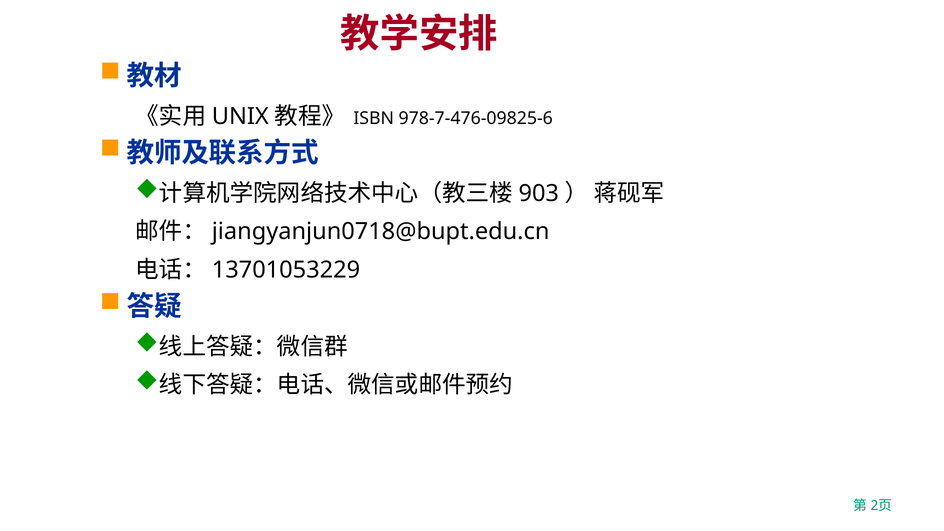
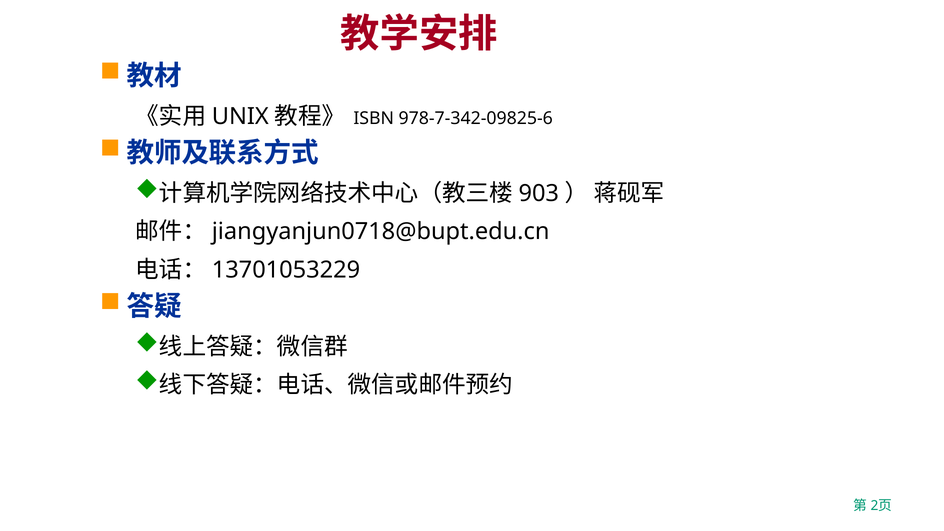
978-7-476-09825-6: 978-7-476-09825-6 -> 978-7-342-09825-6
